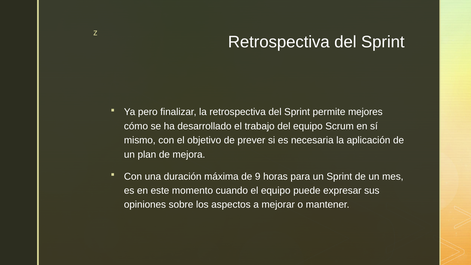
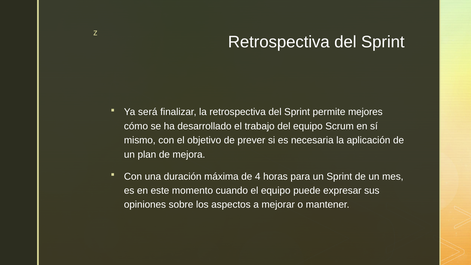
pero: pero -> será
9: 9 -> 4
